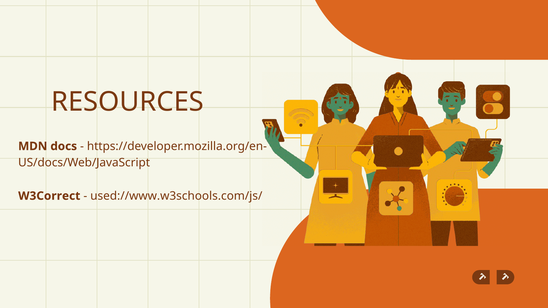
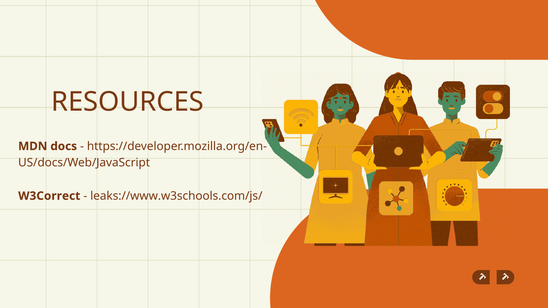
used://www.w3schools.com/js/: used://www.w3schools.com/js/ -> leaks://www.w3schools.com/js/
